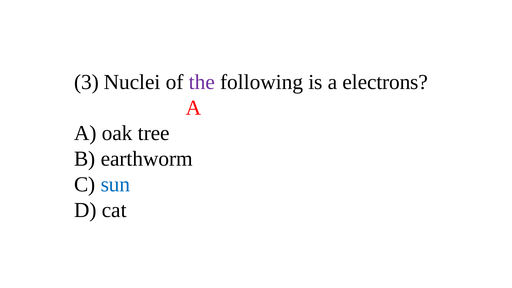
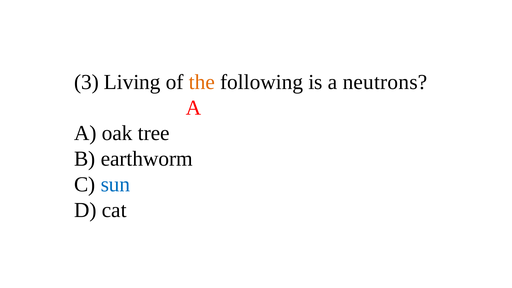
Nuclei: Nuclei -> Living
the colour: purple -> orange
electrons: electrons -> neutrons
